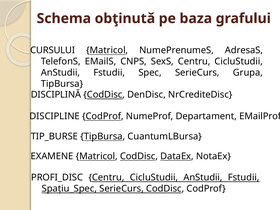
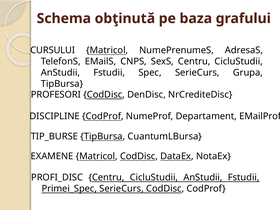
DISCIPLINĂ: DISCIPLINĂ -> PROFESORI
Spaţiu_Spec: Spaţiu_Spec -> Primei_Spec
